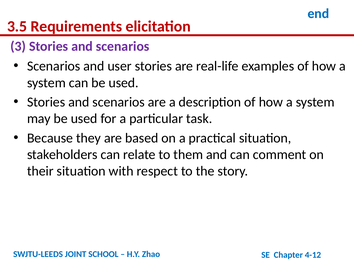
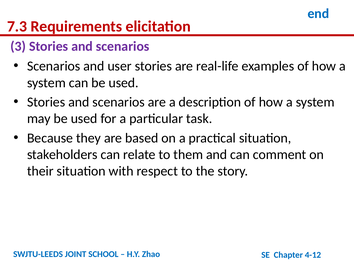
3.5: 3.5 -> 7.3
